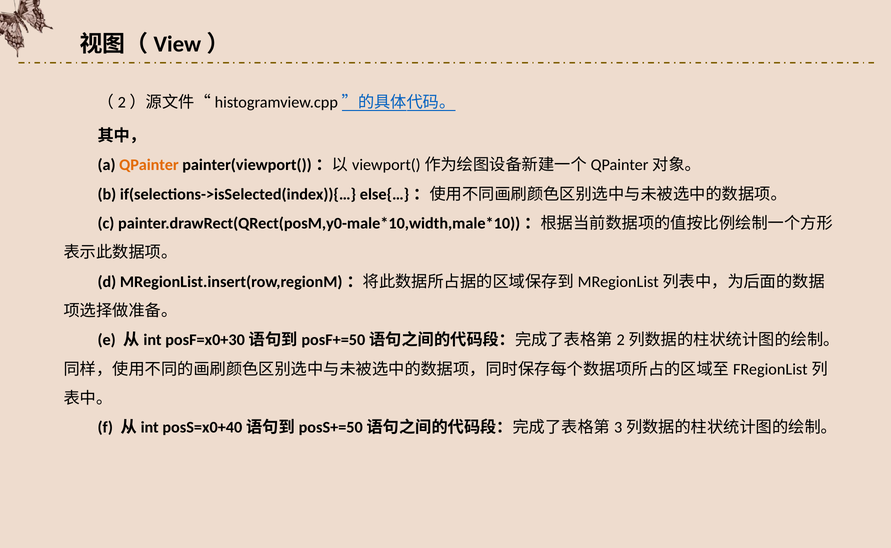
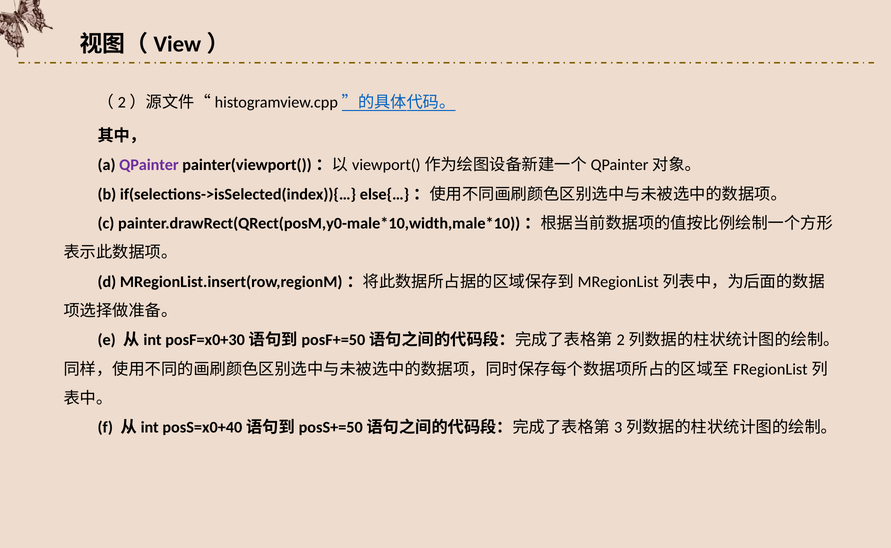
QPainter colour: orange -> purple
